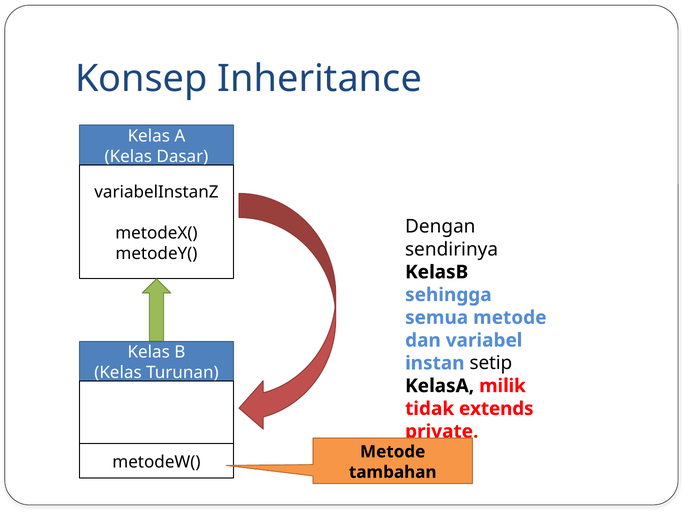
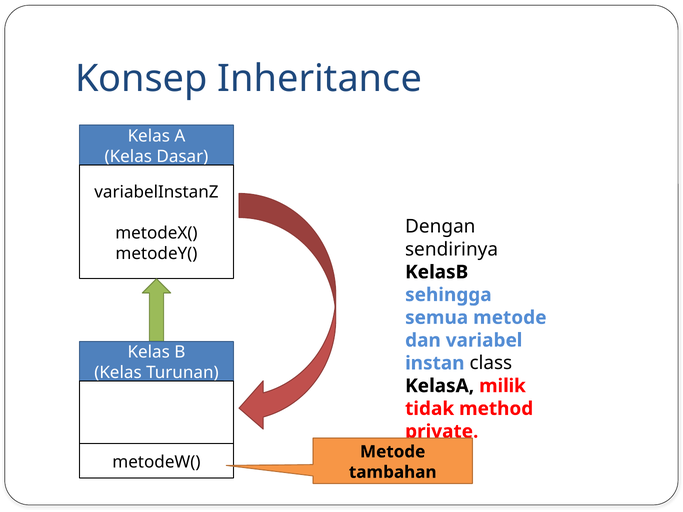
setip: setip -> class
extends: extends -> method
